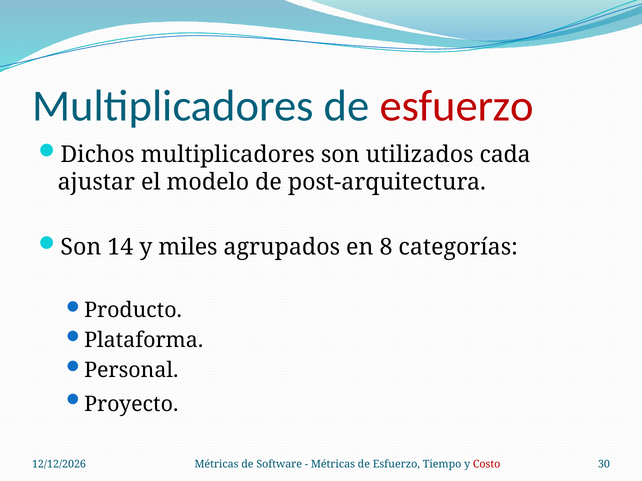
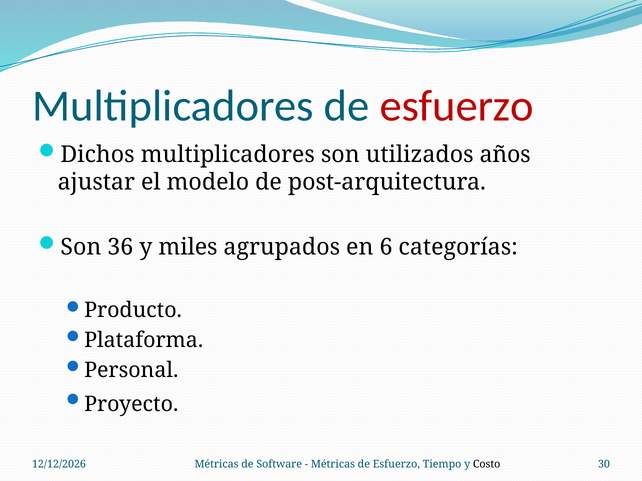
cada: cada -> años
14: 14 -> 36
8: 8 -> 6
Costo colour: red -> black
